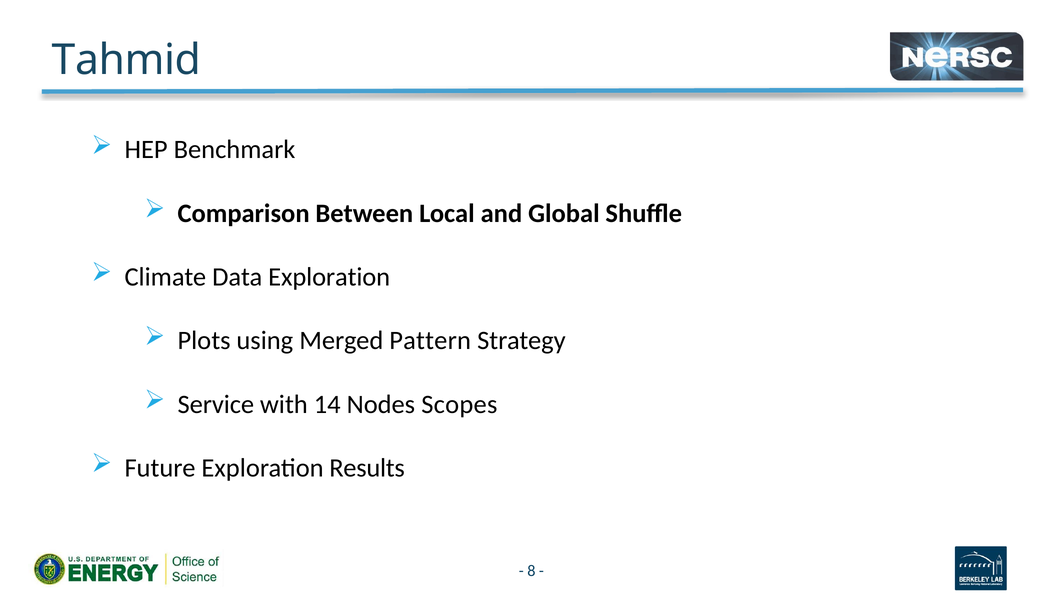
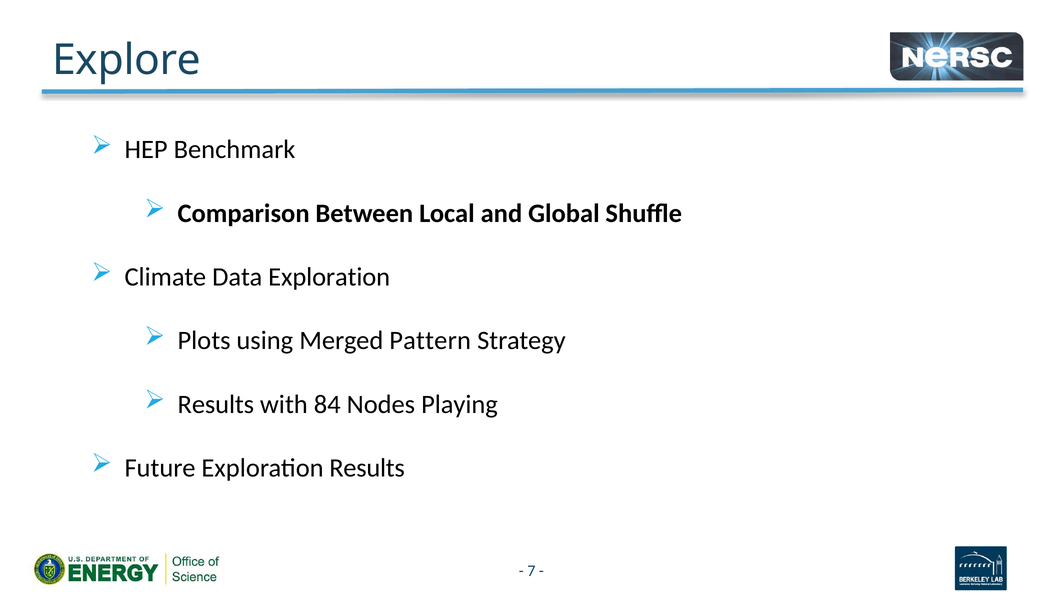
Tahmid: Tahmid -> Explore
Service at (216, 404): Service -> Results
14: 14 -> 84
Scopes: Scopes -> Playing
8: 8 -> 7
